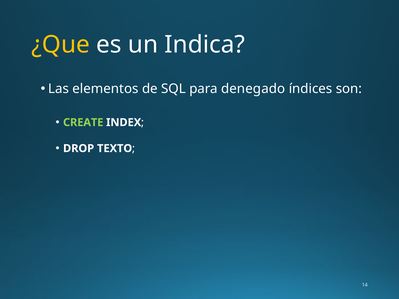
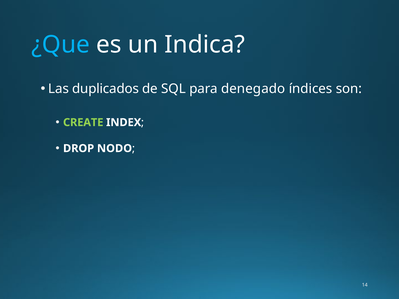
¿Que colour: yellow -> light blue
elementos: elementos -> duplicados
TEXTO: TEXTO -> NODO
